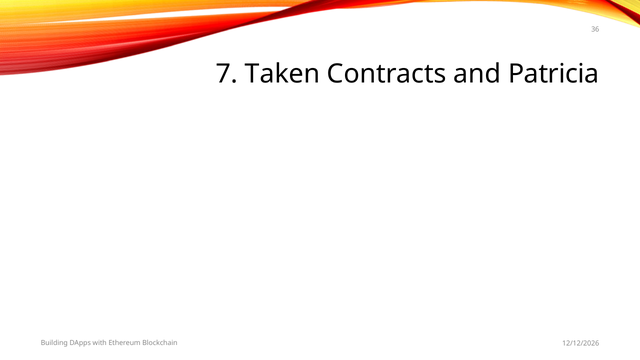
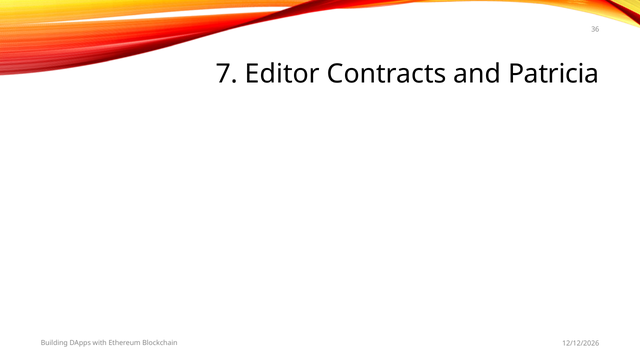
Taken: Taken -> Editor
